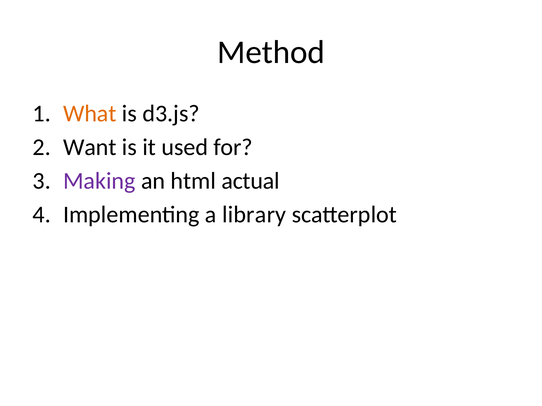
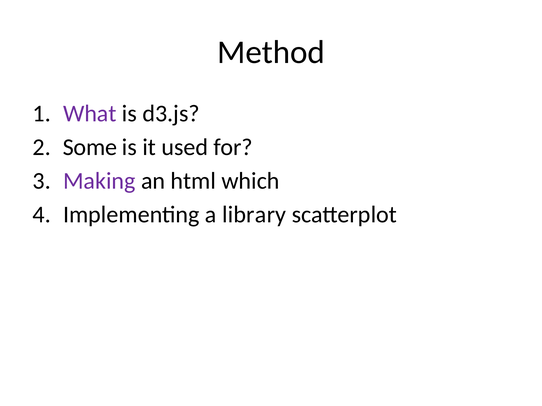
What colour: orange -> purple
Want: Want -> Some
actual: actual -> which
